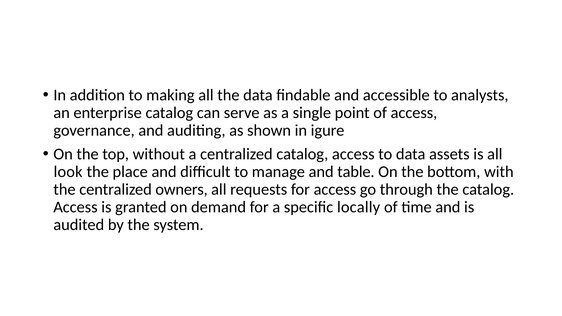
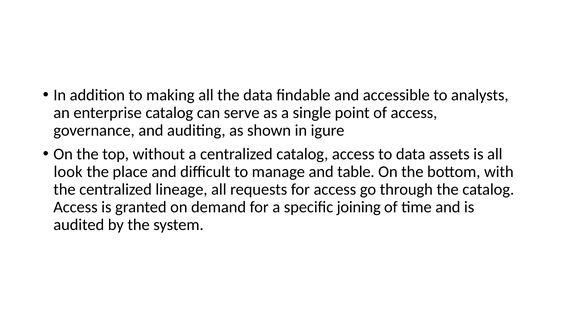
owners: owners -> lineage
locally: locally -> joining
